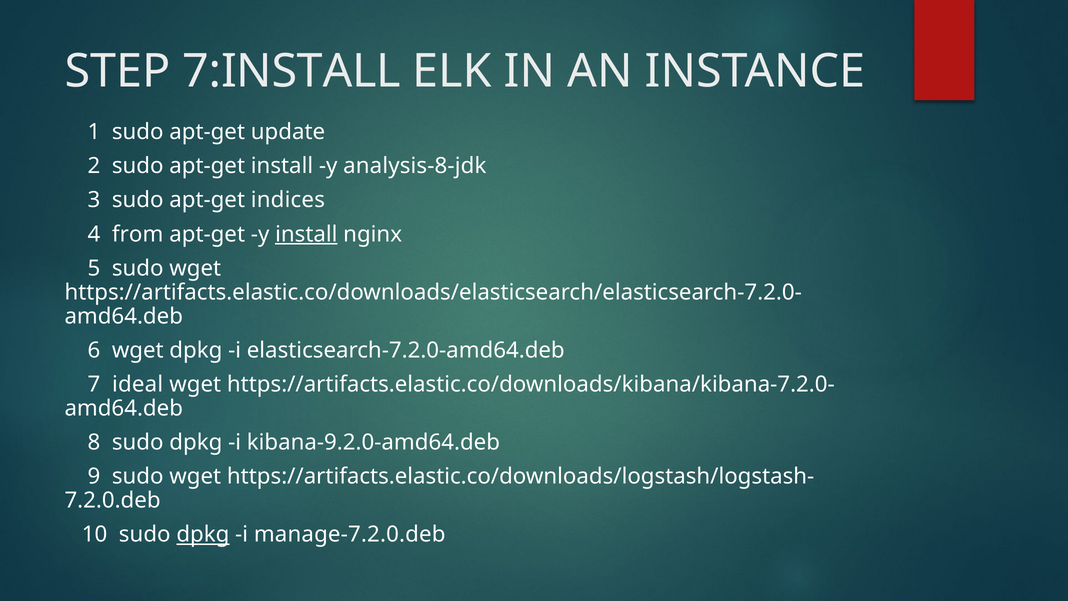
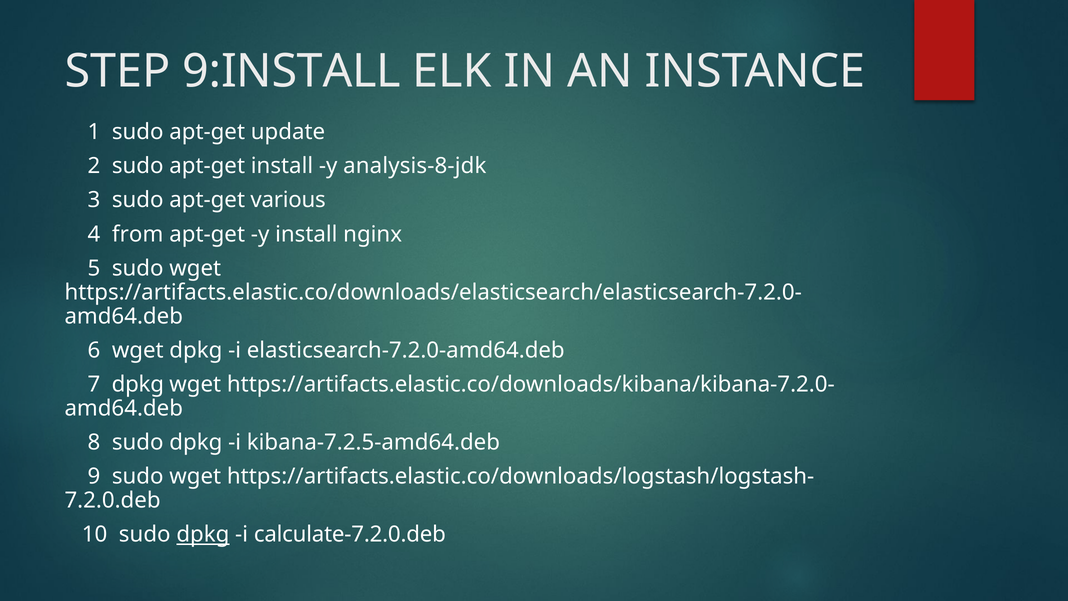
7:INSTALL: 7:INSTALL -> 9:INSTALL
indices: indices -> various
install at (306, 234) underline: present -> none
7 ideal: ideal -> dpkg
kibana-9.2.0-amd64.deb: kibana-9.2.0-amd64.deb -> kibana-7.2.5-amd64.deb
manage-7.2.0.deb: manage-7.2.0.deb -> calculate-7.2.0.deb
